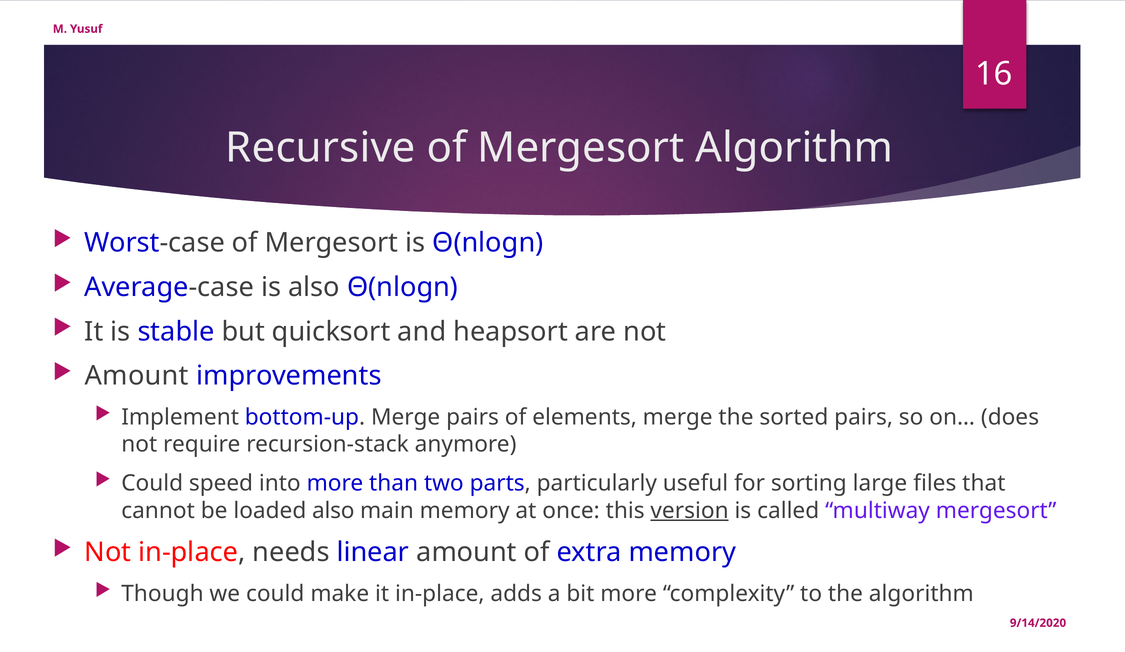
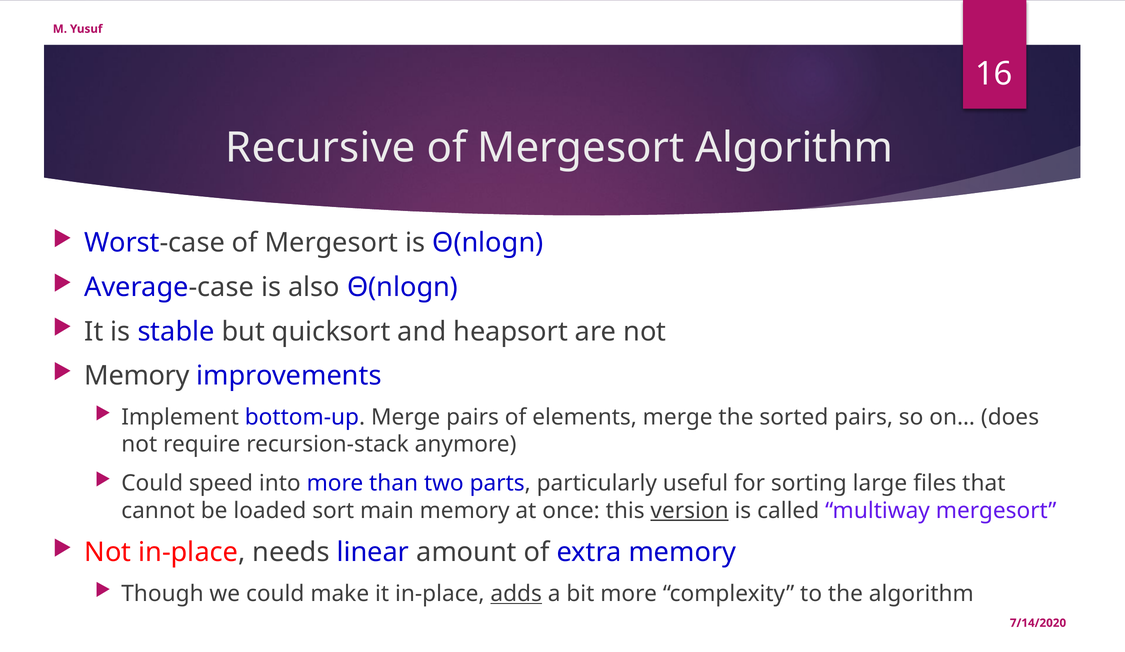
Amount at (137, 376): Amount -> Memory
loaded also: also -> sort
adds underline: none -> present
9/14/2020: 9/14/2020 -> 7/14/2020
